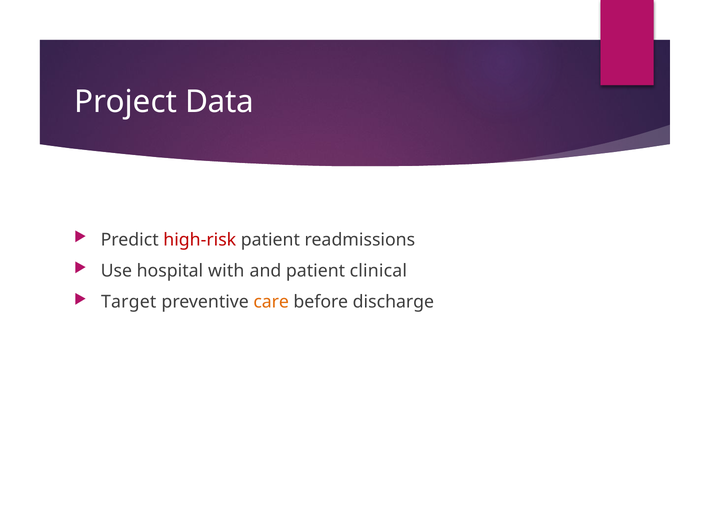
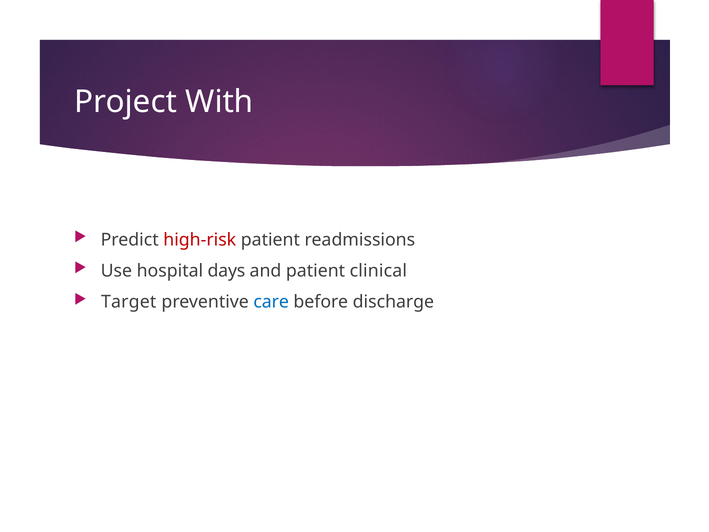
Data: Data -> With
with: with -> days
care colour: orange -> blue
